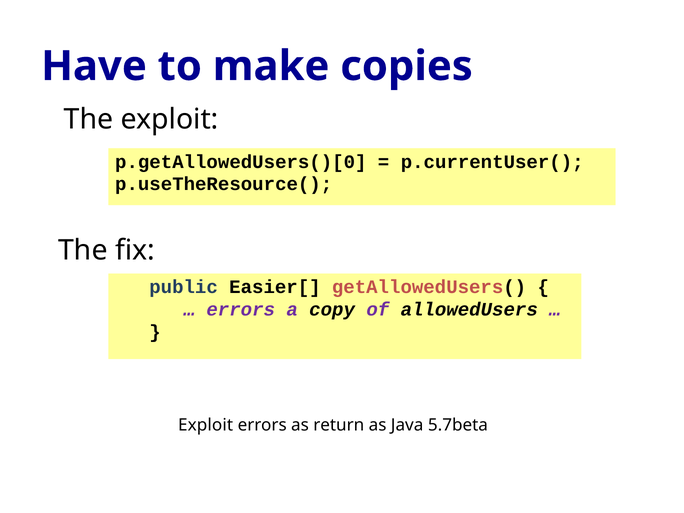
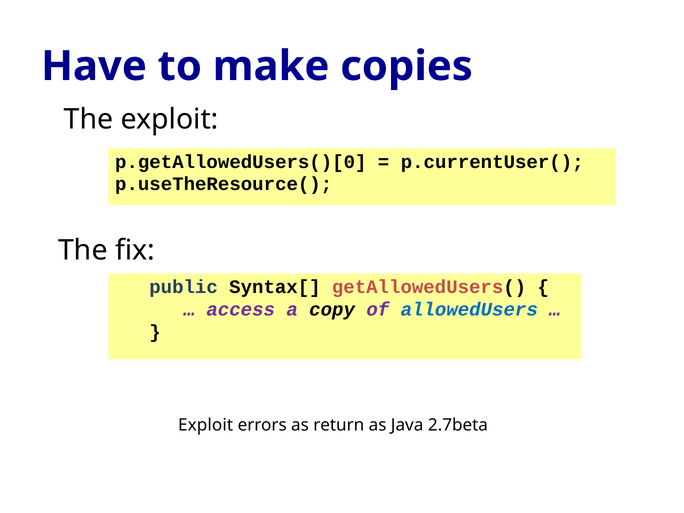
Easier[: Easier[ -> Syntax[
errors at (241, 310): errors -> access
allowedUsers colour: black -> blue
5.7beta: 5.7beta -> 2.7beta
